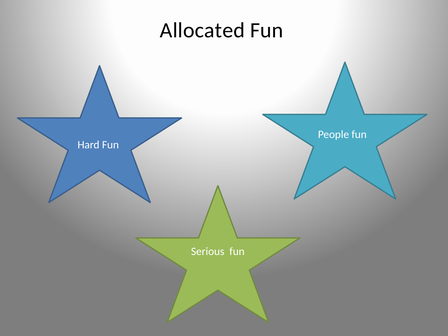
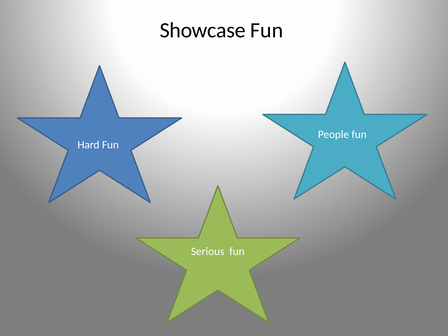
Allocated: Allocated -> Showcase
